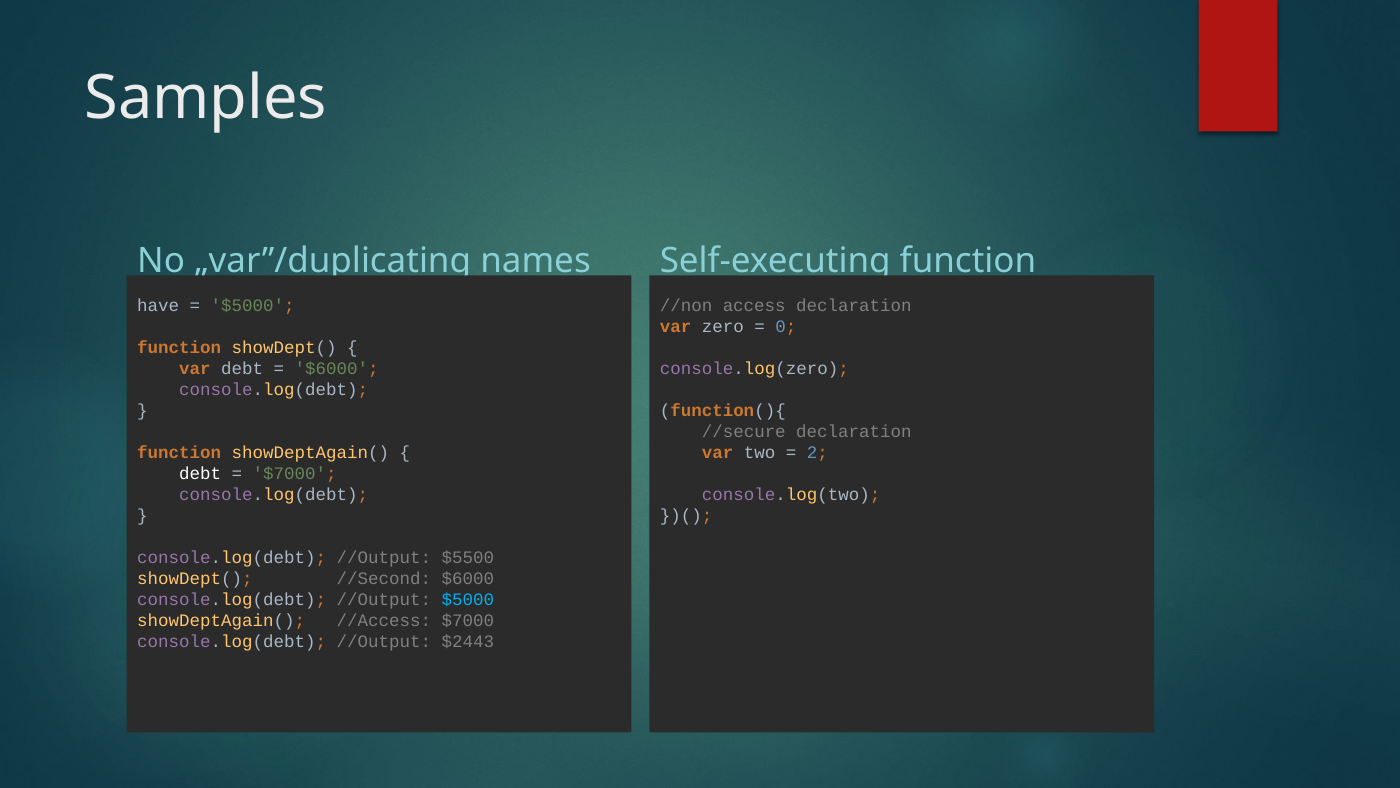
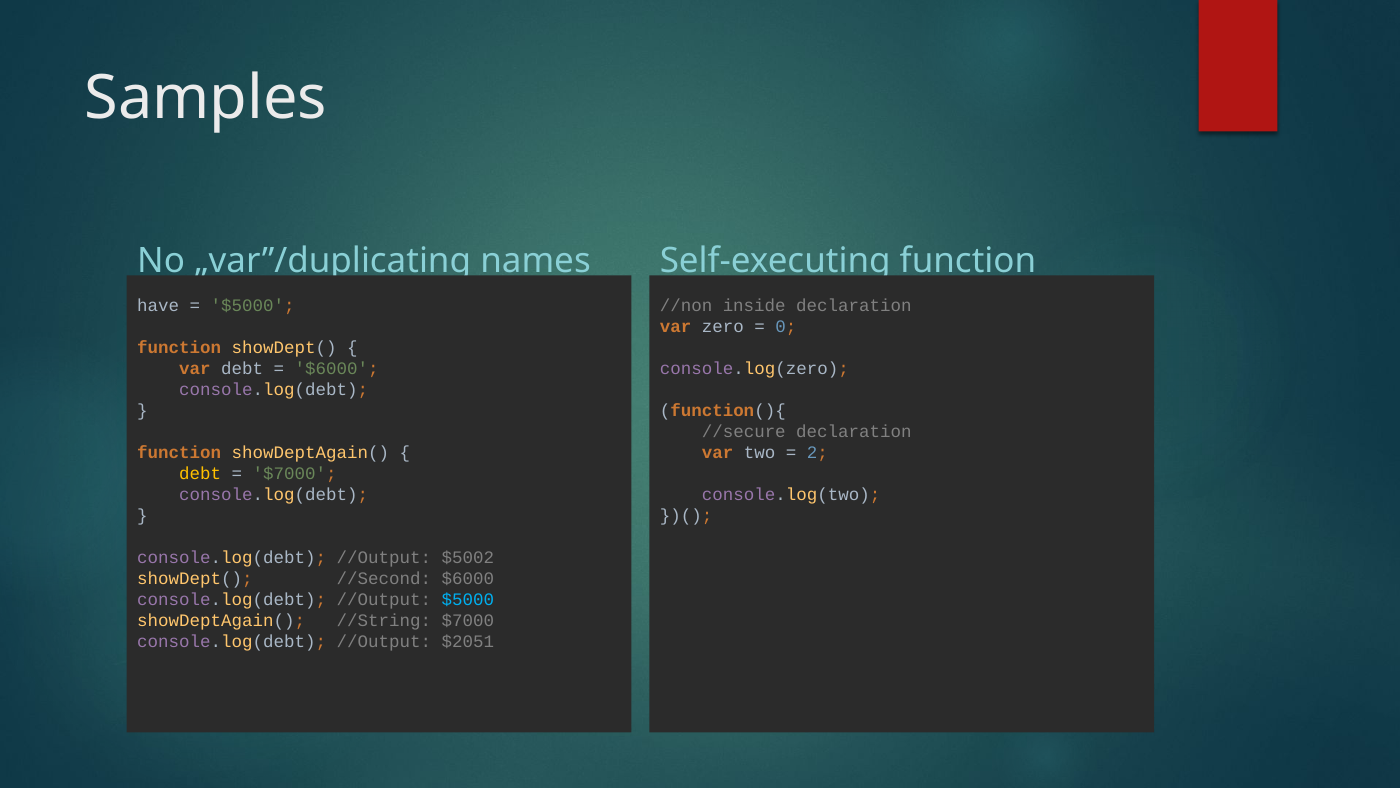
access: access -> inside
debt at (200, 473) colour: white -> yellow
$5500: $5500 -> $5002
//Access: //Access -> //String
$2443: $2443 -> $2051
